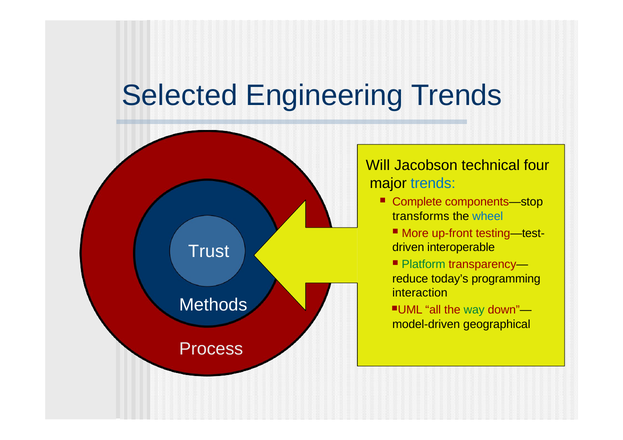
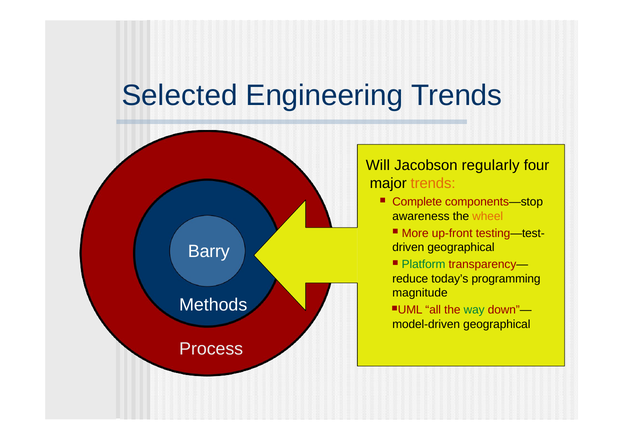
technical: technical -> regularly
trends at (433, 183) colour: blue -> orange
transforms: transforms -> awareness
wheel colour: blue -> orange
driven interoperable: interoperable -> geographical
Trust: Trust -> Barry
interaction: interaction -> magnitude
